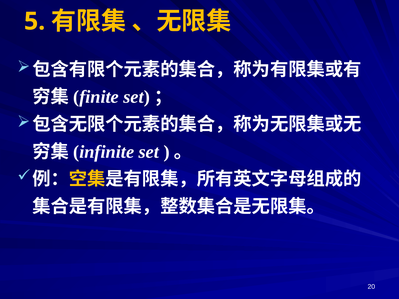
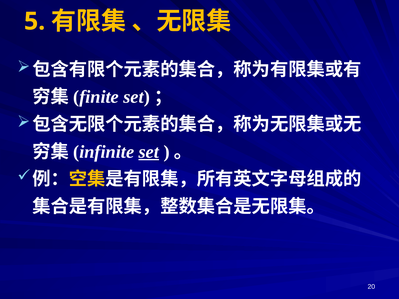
set at (149, 152) underline: none -> present
